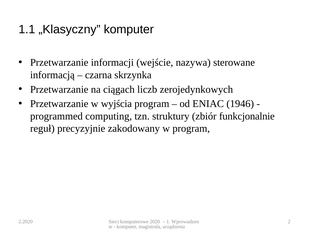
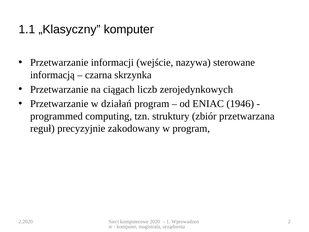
wyjścia: wyjścia -> działań
funkcjonalnie: funkcjonalnie -> przetwarzana
